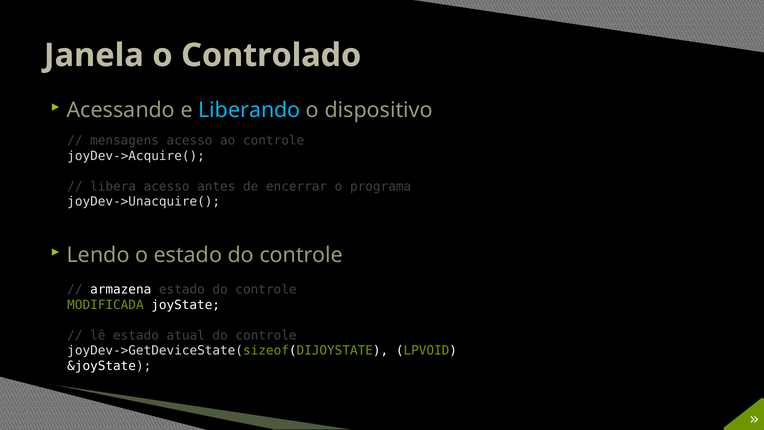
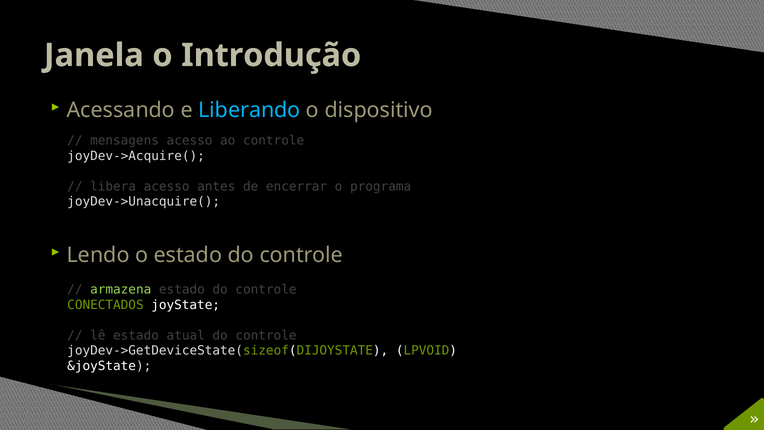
Controlado: Controlado -> Introdução
armazena colour: white -> light green
MODIFICADA: MODIFICADA -> CONECTADOS
